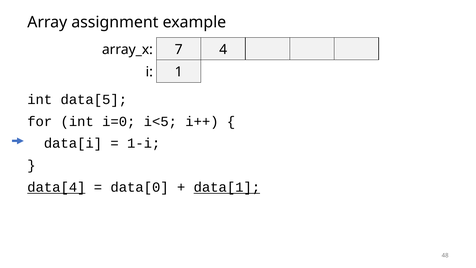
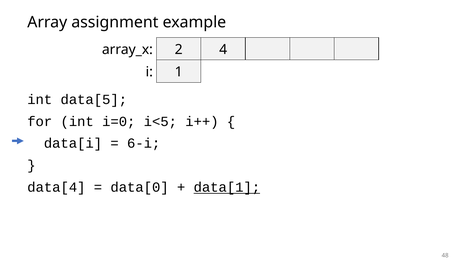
7: 7 -> 2
1-i: 1-i -> 6-i
data[4 underline: present -> none
